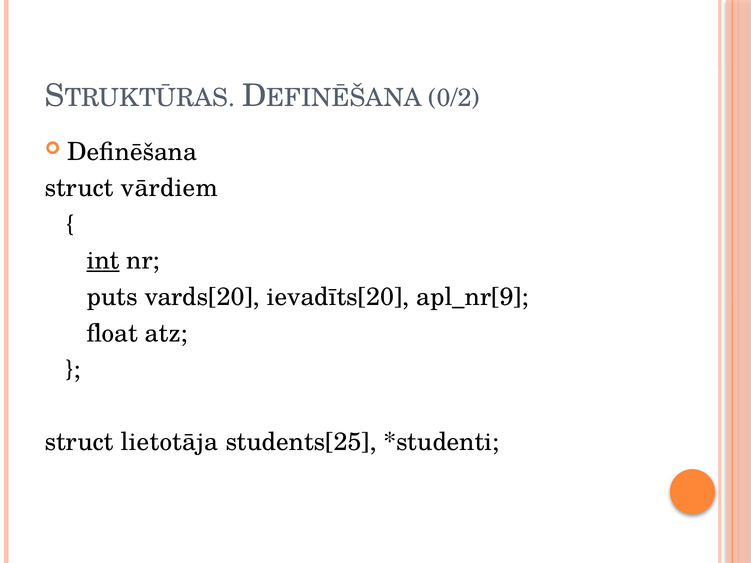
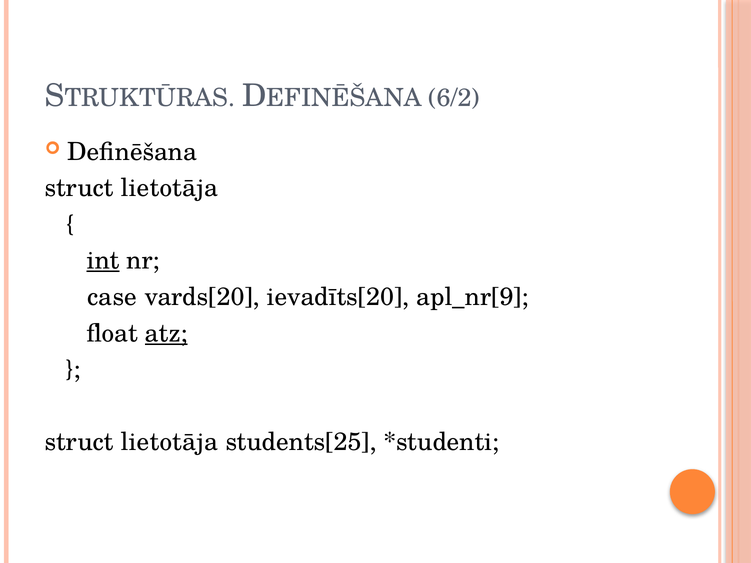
0/2: 0/2 -> 6/2
vārdiem at (169, 188): vārdiem -> lietotāja
puts: puts -> case
atz underline: none -> present
